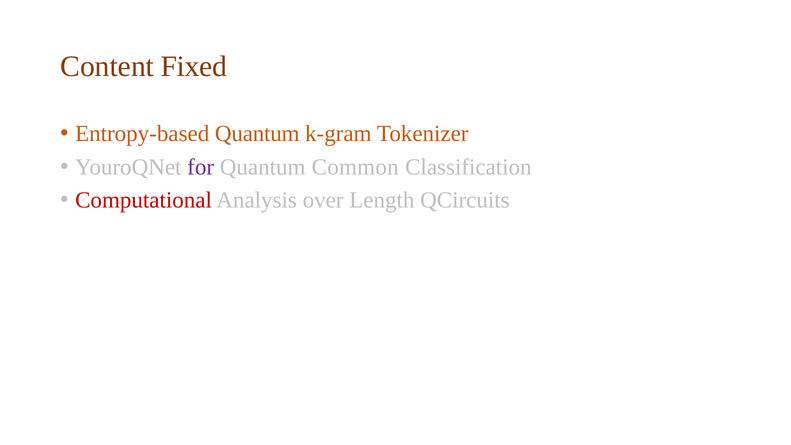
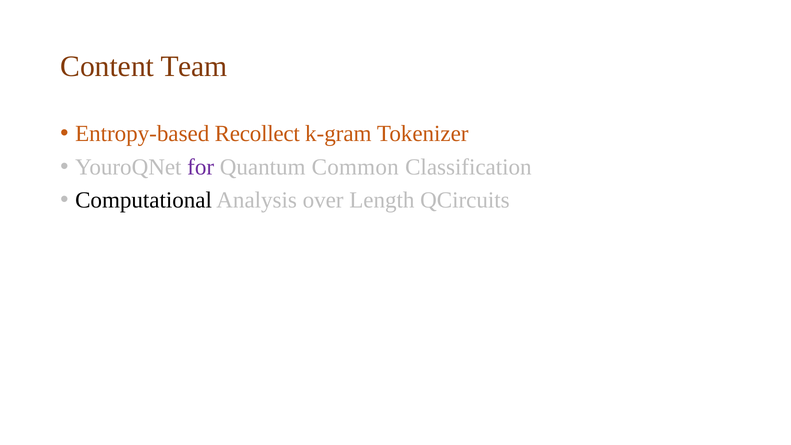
Fixed: Fixed -> Team
Entropy-based Quantum: Quantum -> Recollect
Computational colour: red -> black
